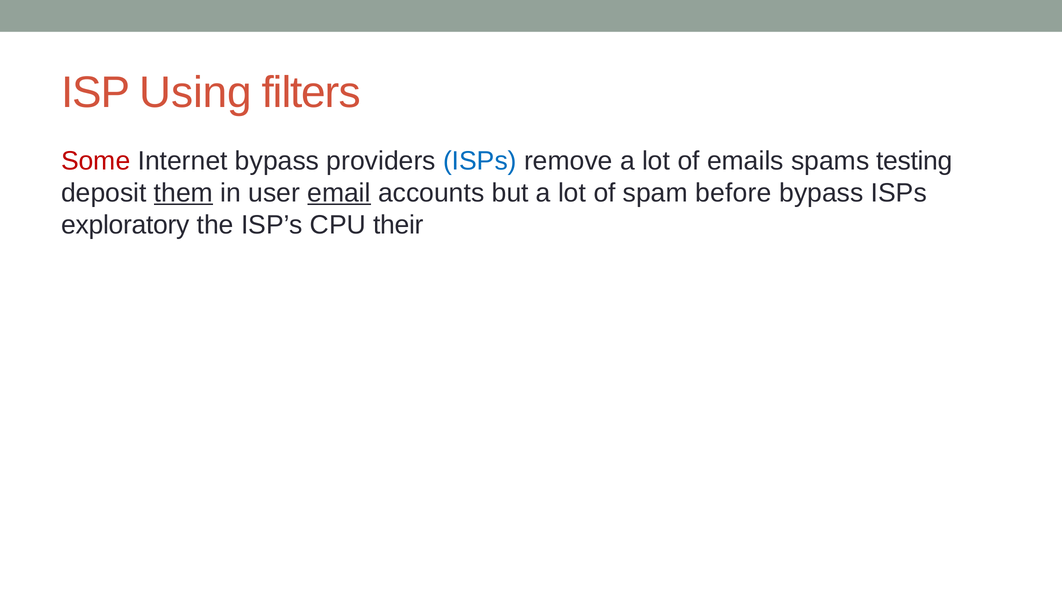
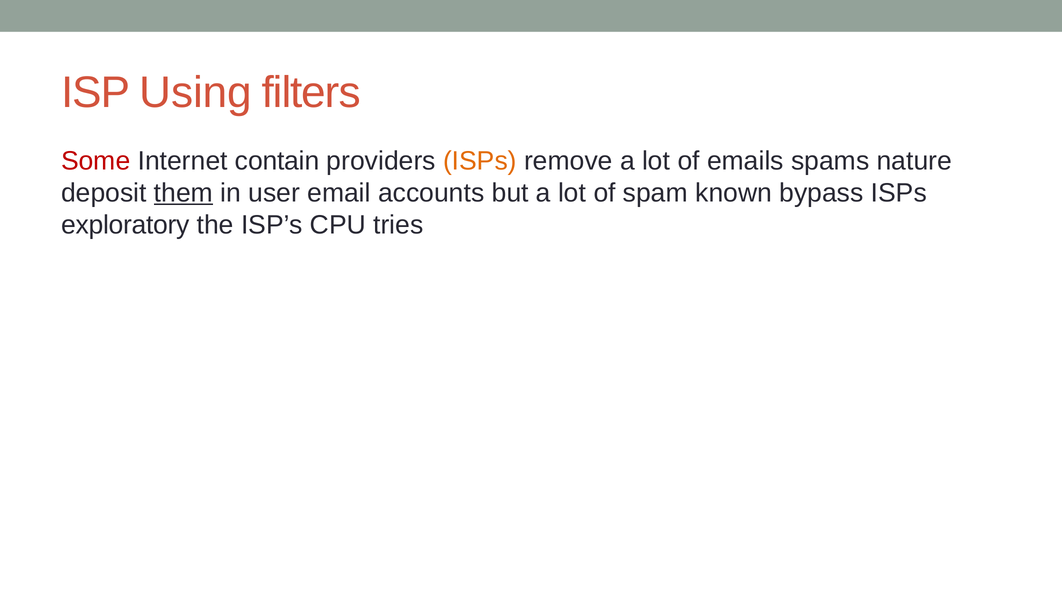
Internet bypass: bypass -> contain
ISPs at (480, 161) colour: blue -> orange
testing: testing -> nature
email underline: present -> none
before: before -> known
their: their -> tries
